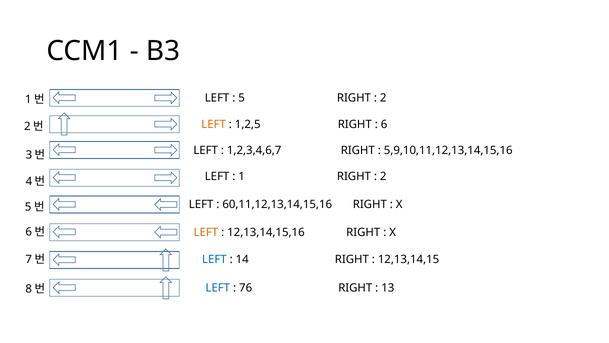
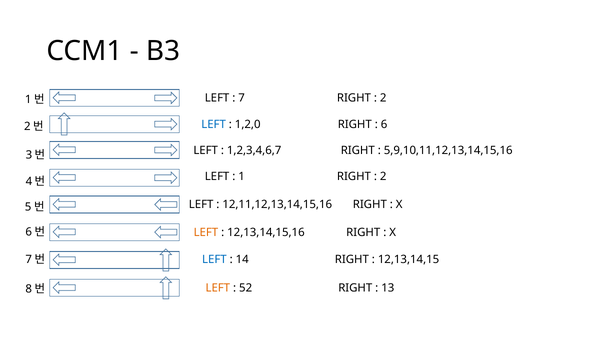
5: 5 -> 7
LEFT at (214, 124) colour: orange -> blue
1,2,5: 1,2,5 -> 1,2,0
60,11,12,13,14,15,16: 60,11,12,13,14,15,16 -> 12,11,12,13,14,15,16
LEFT at (218, 287) colour: blue -> orange
76: 76 -> 52
